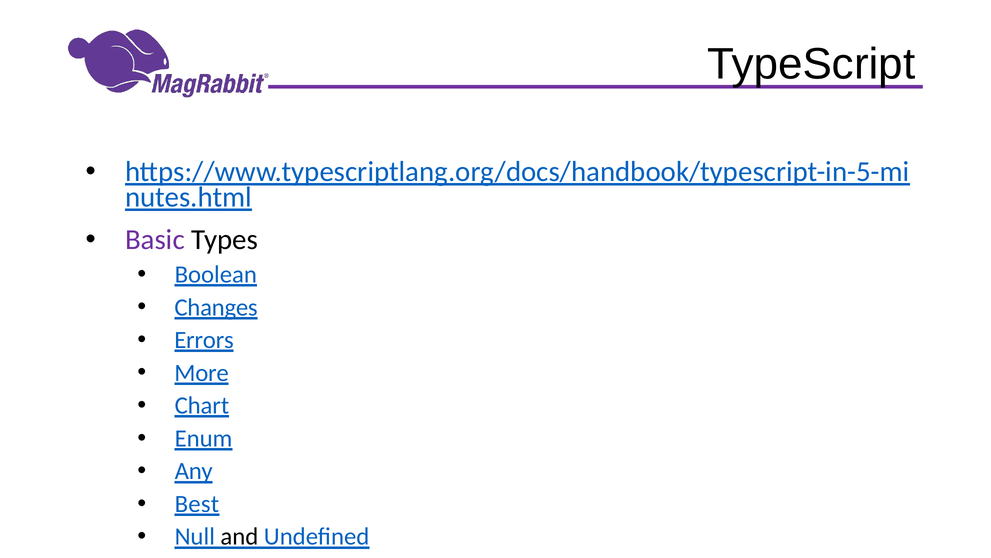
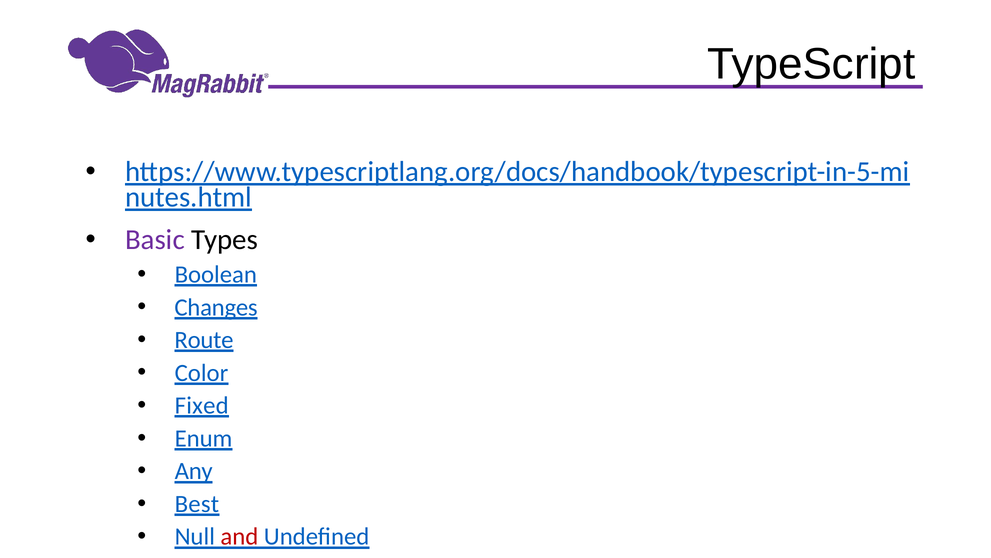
Errors: Errors -> Route
More: More -> Color
Chart: Chart -> Fixed
and colour: black -> red
